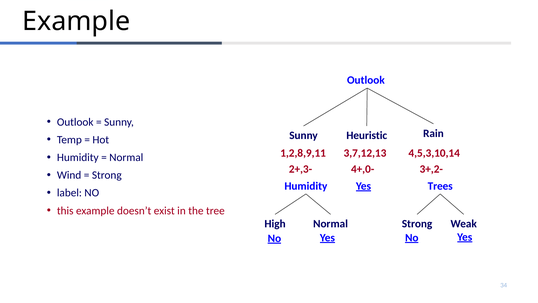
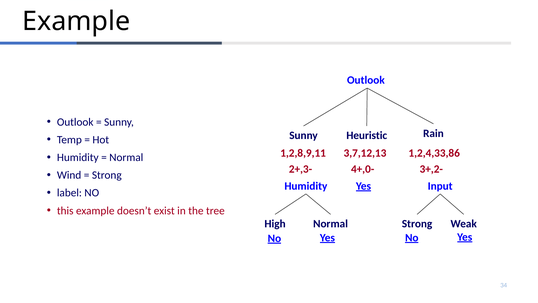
4,5,3,10,14: 4,5,3,10,14 -> 1,2,4,33,86
Trees: Trees -> Input
